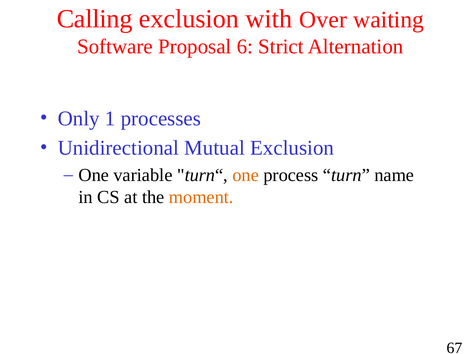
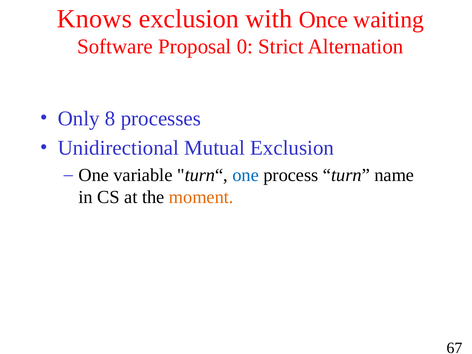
Calling: Calling -> Knows
Over: Over -> Once
6: 6 -> 0
1: 1 -> 8
one at (246, 175) colour: orange -> blue
